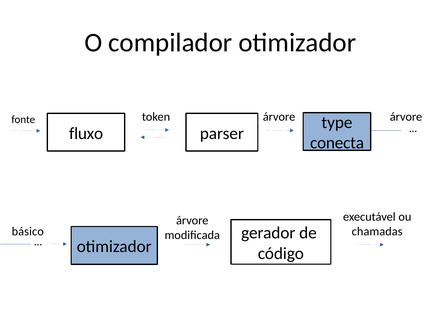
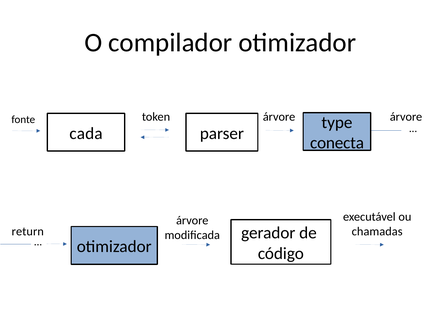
fluxo: fluxo -> cada
básico: básico -> return
